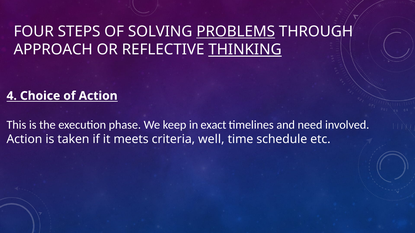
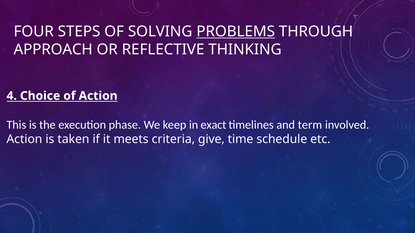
THINKING underline: present -> none
need: need -> term
well: well -> give
